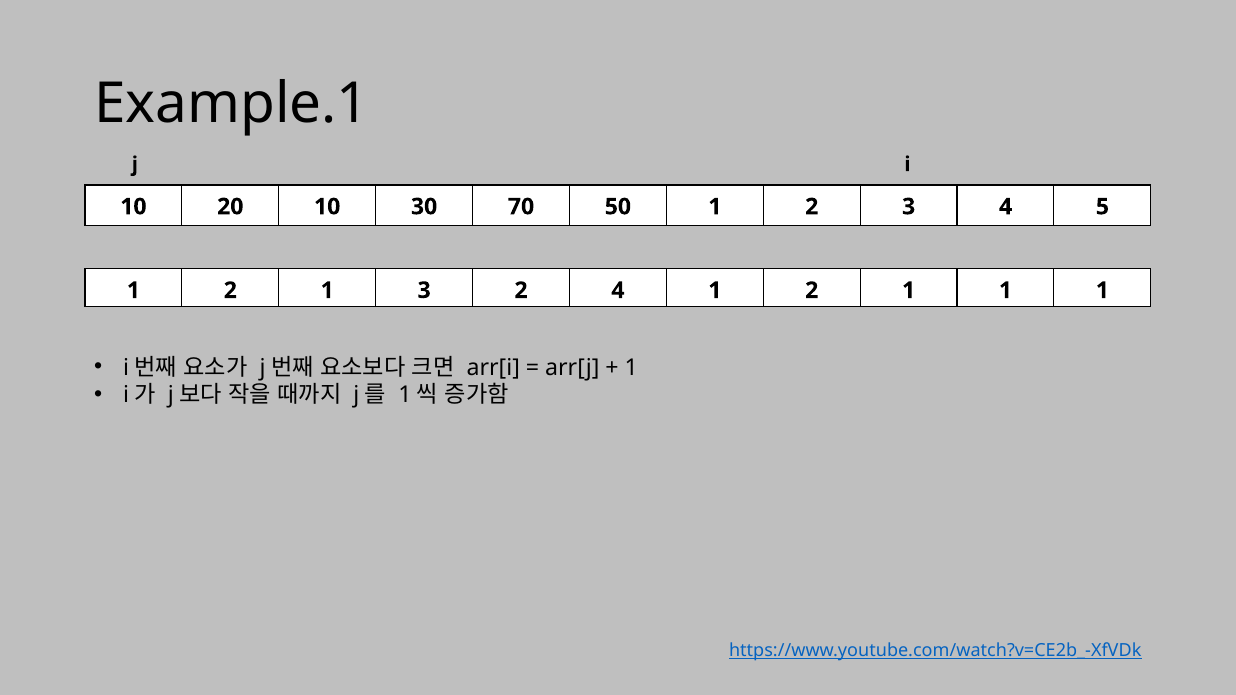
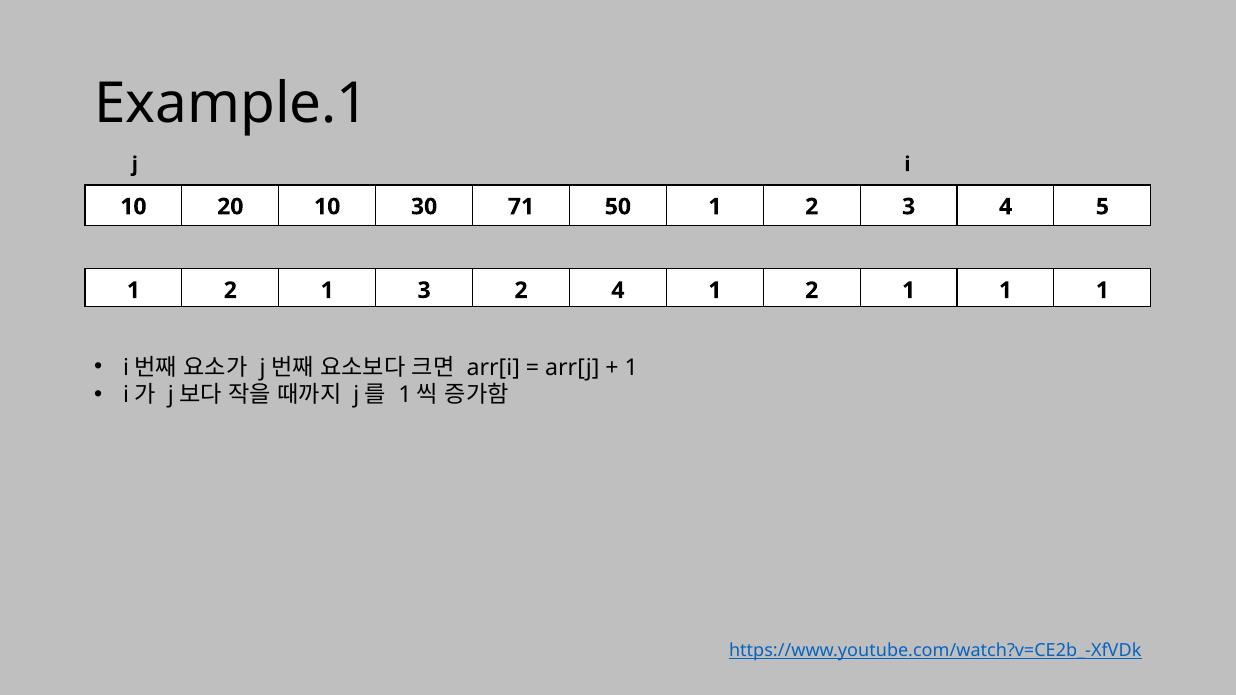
70: 70 -> 71
